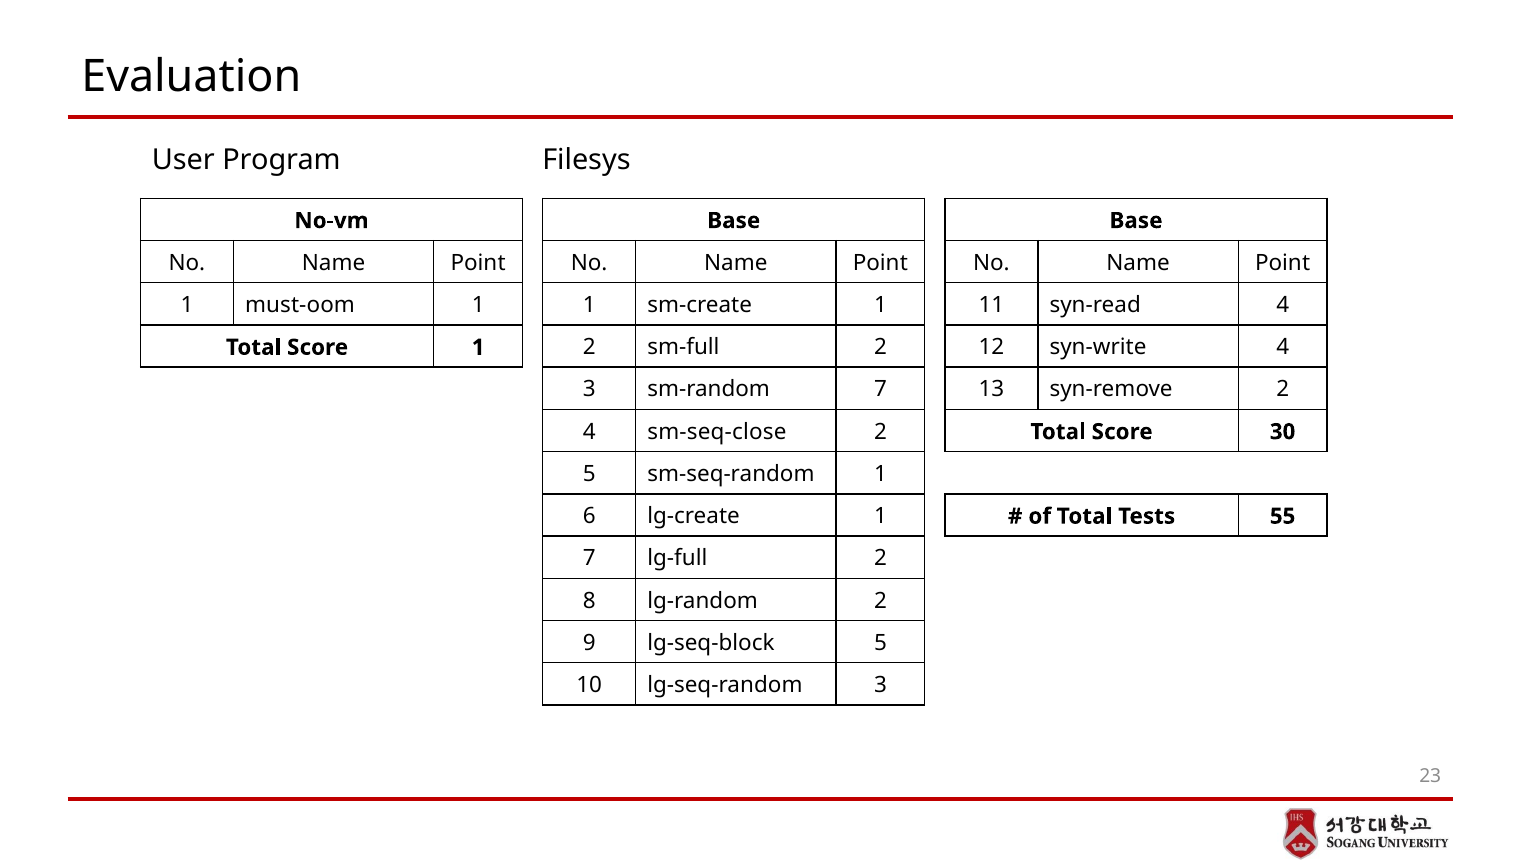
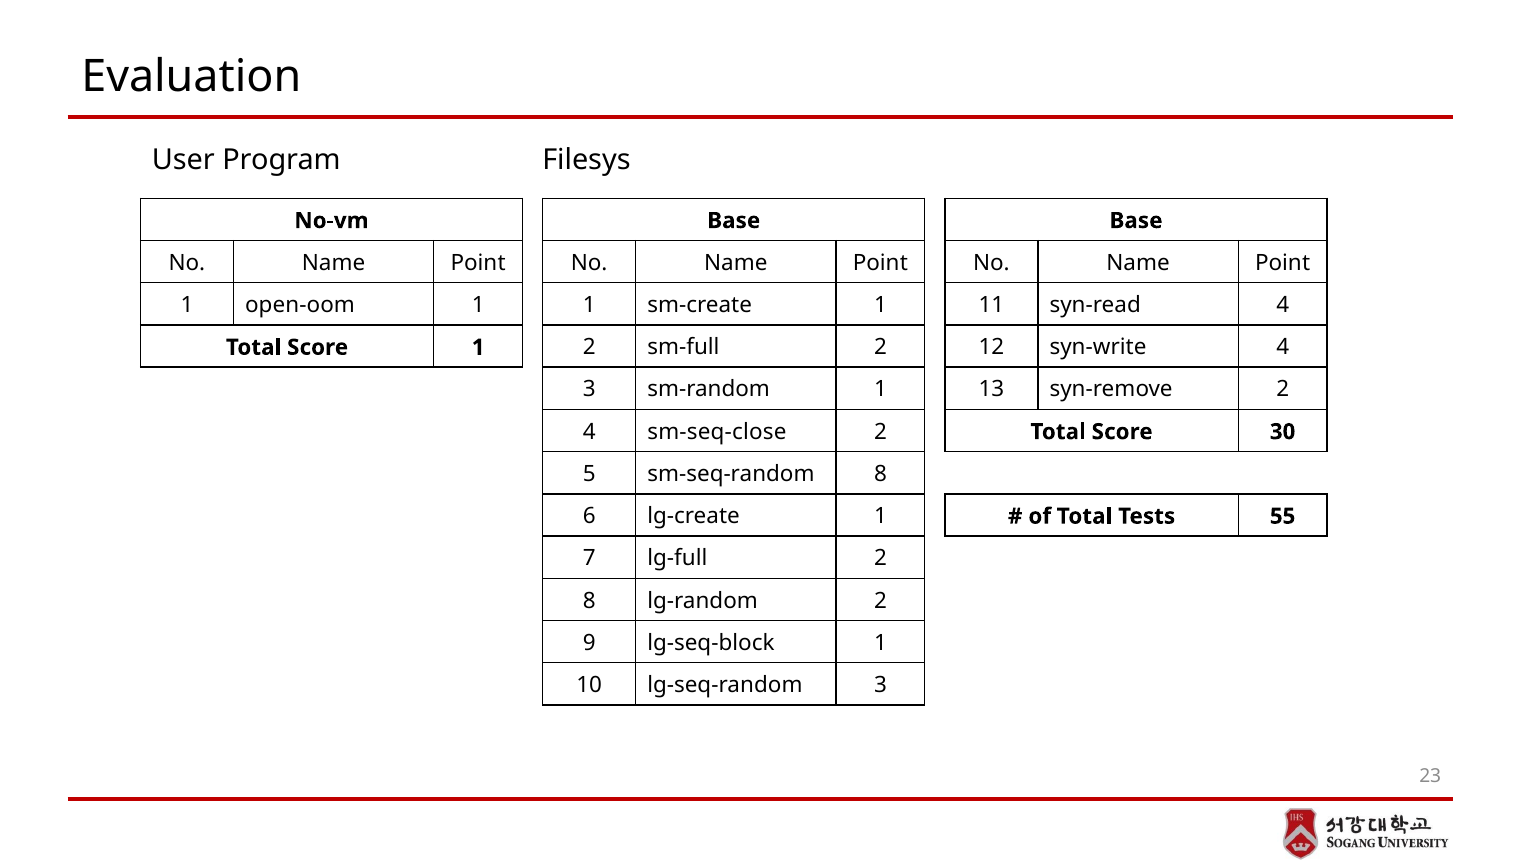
must-oom: must-oom -> open-oom
sm-random 7: 7 -> 1
sm-seq-random 1: 1 -> 8
lg-seq-block 5: 5 -> 1
